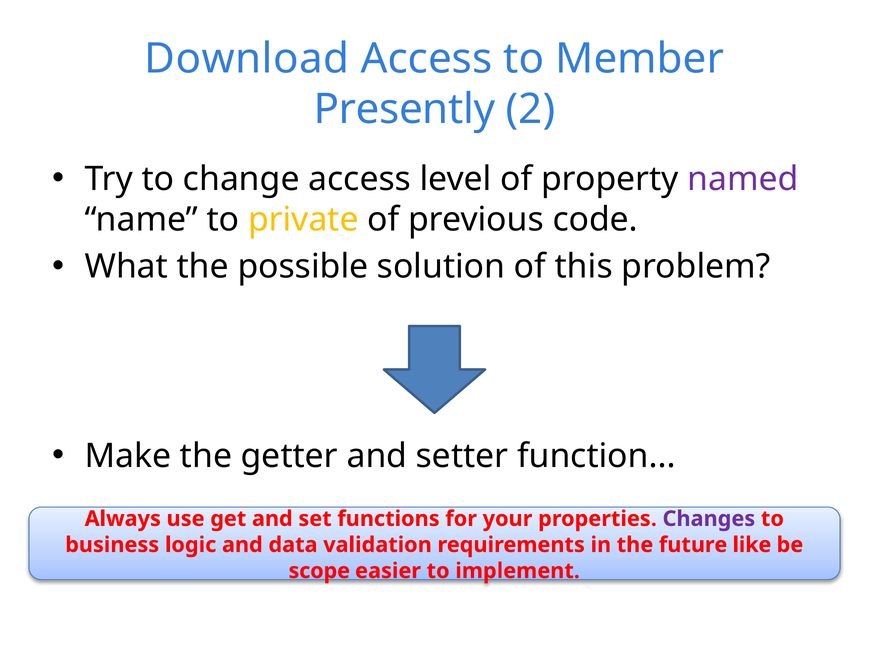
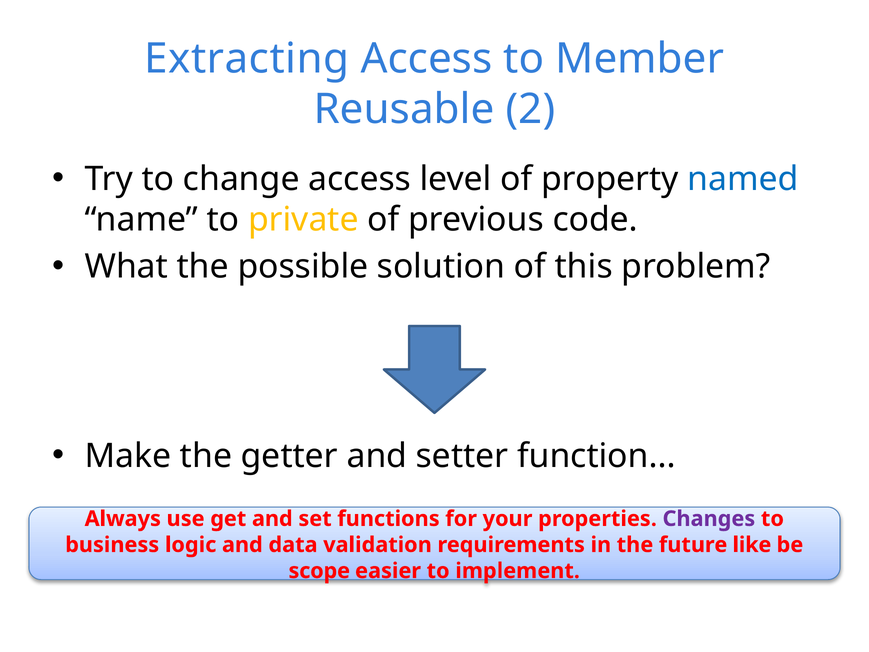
Download: Download -> Extracting
Presently: Presently -> Reusable
named colour: purple -> blue
